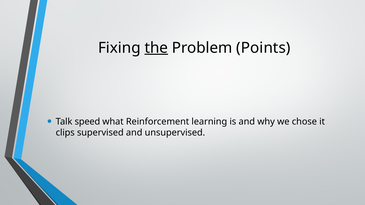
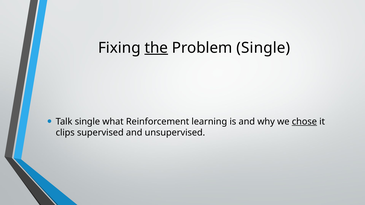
Problem Points: Points -> Single
Talk speed: speed -> single
chose underline: none -> present
